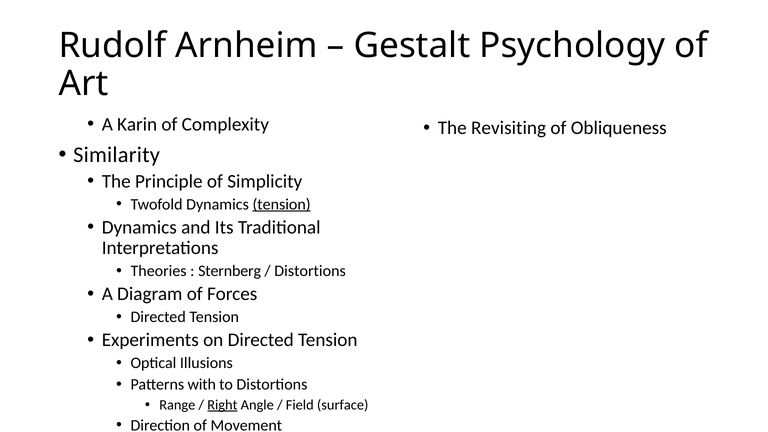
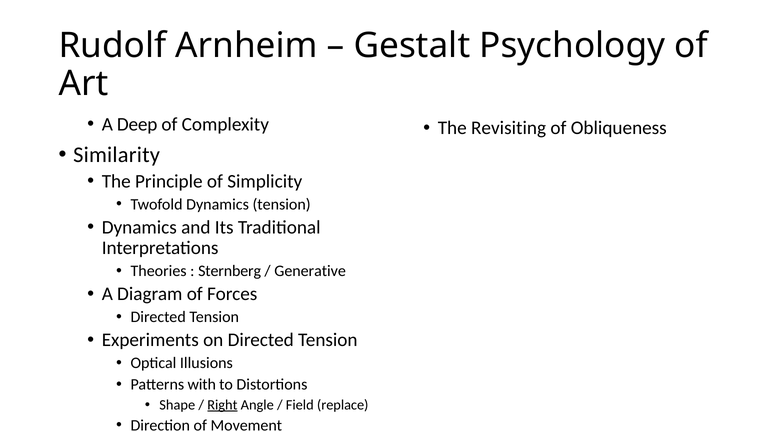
Karin: Karin -> Deep
tension at (282, 204) underline: present -> none
Distortions at (310, 271): Distortions -> Generative
Range: Range -> Shape
surface: surface -> replace
